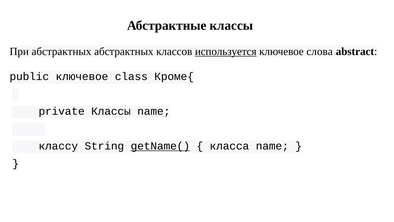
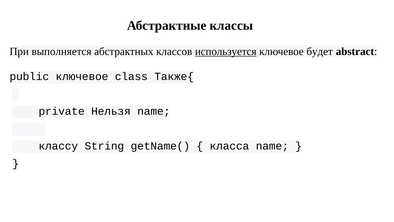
При абстрактных: абстрактных -> выполняется
слова: слова -> будет
Кроме{: Кроме{ -> Также{
private Классы: Классы -> Нельзя
getName( underline: present -> none
